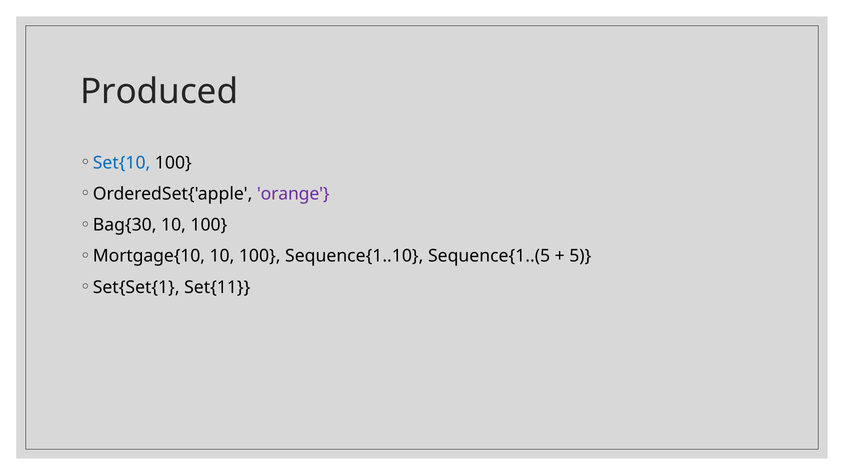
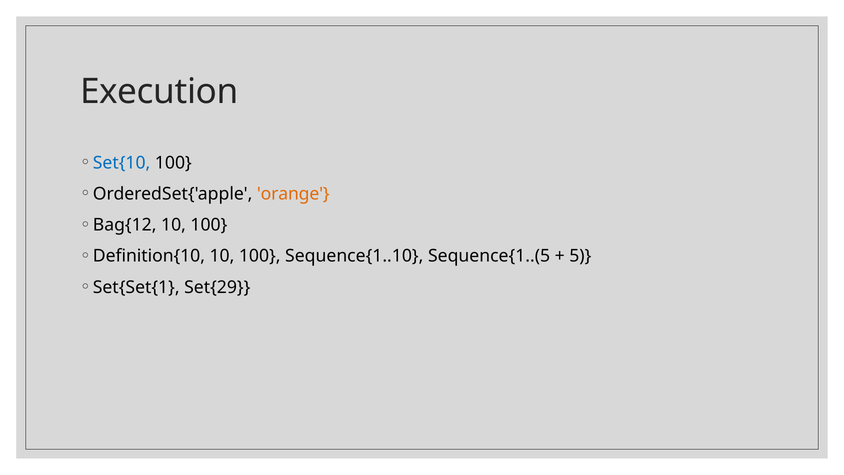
Produced: Produced -> Execution
orange colour: purple -> orange
Bag{30: Bag{30 -> Bag{12
Mortgage{10: Mortgage{10 -> Definition{10
Set{11: Set{11 -> Set{29
